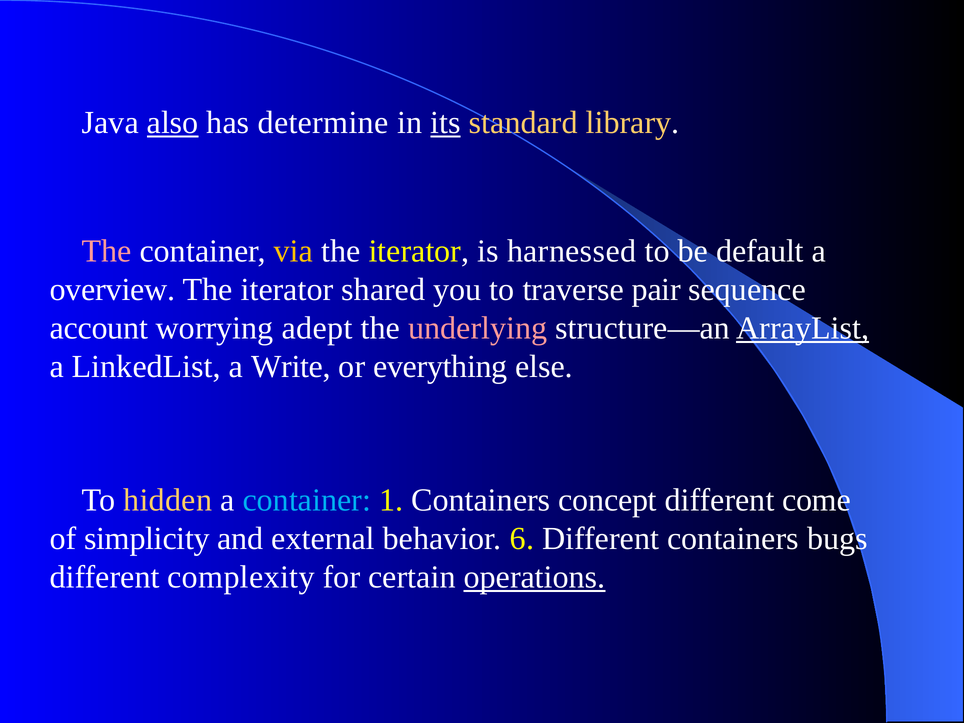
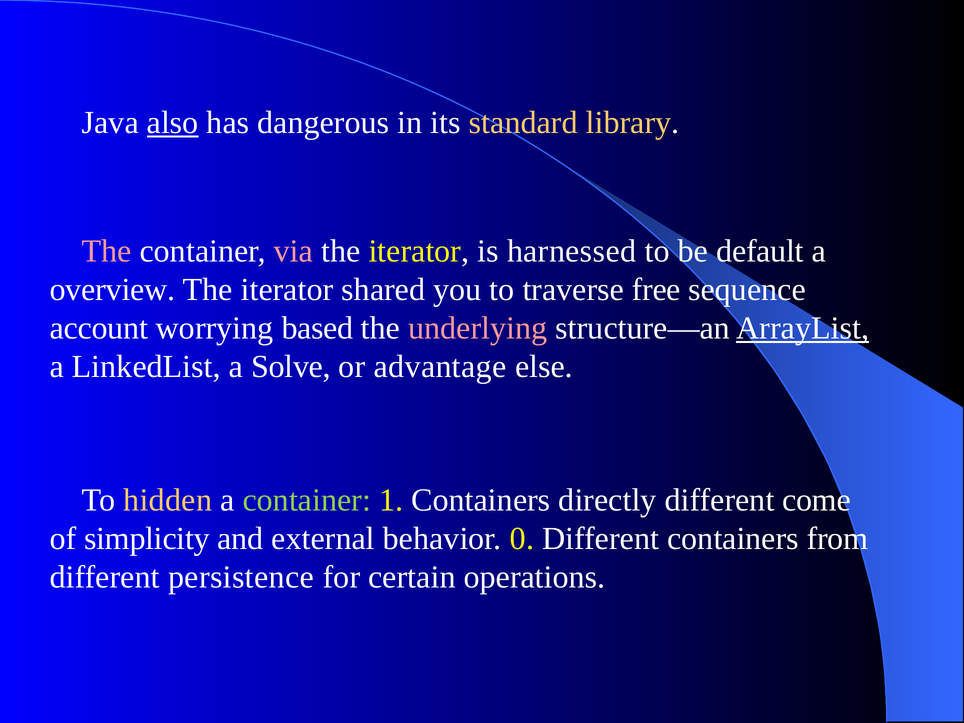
determine: determine -> dangerous
its underline: present -> none
via colour: yellow -> pink
pair: pair -> free
adept: adept -> based
Write: Write -> Solve
everything: everything -> advantage
container at (307, 500) colour: light blue -> light green
concept: concept -> directly
6: 6 -> 0
bugs: bugs -> from
complexity: complexity -> persistence
operations underline: present -> none
